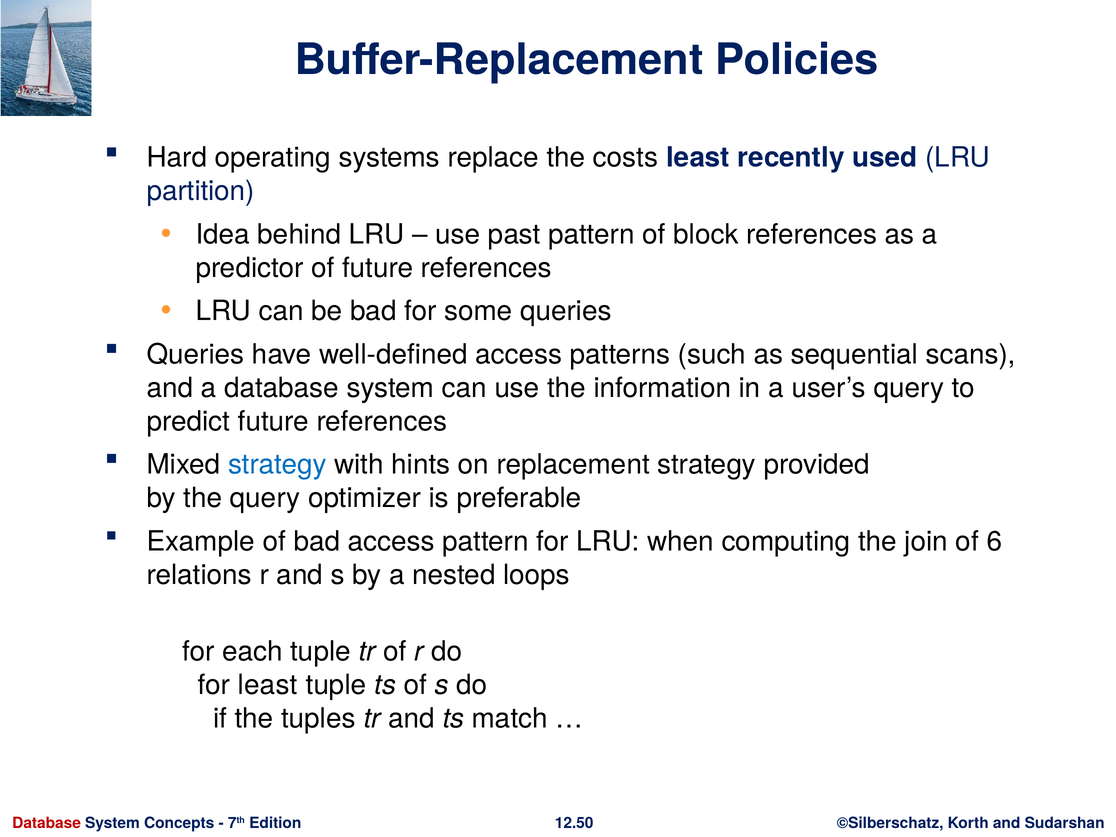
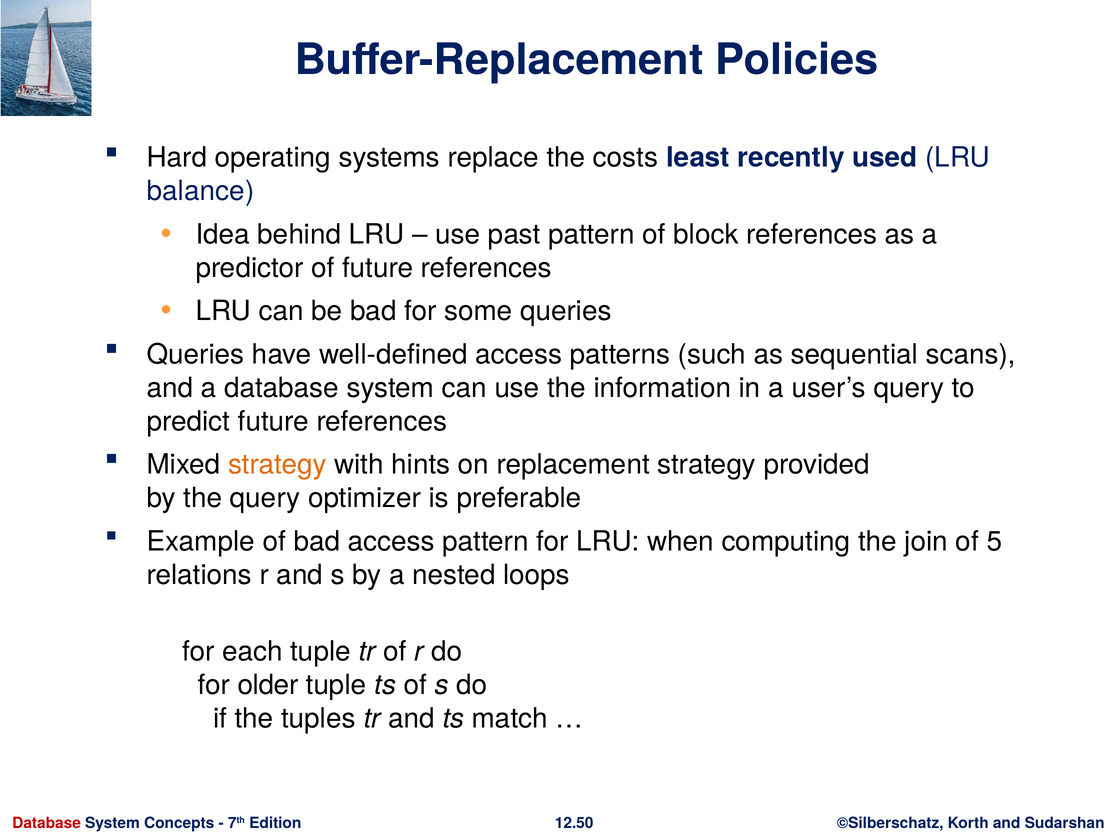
partition: partition -> balance
strategy at (277, 465) colour: blue -> orange
6: 6 -> 5
for least: least -> older
